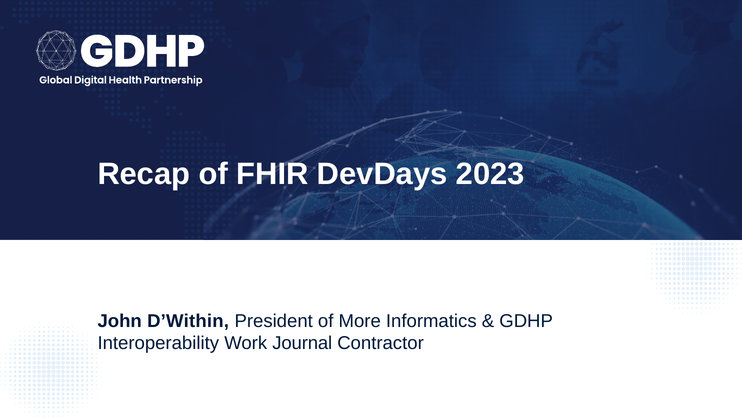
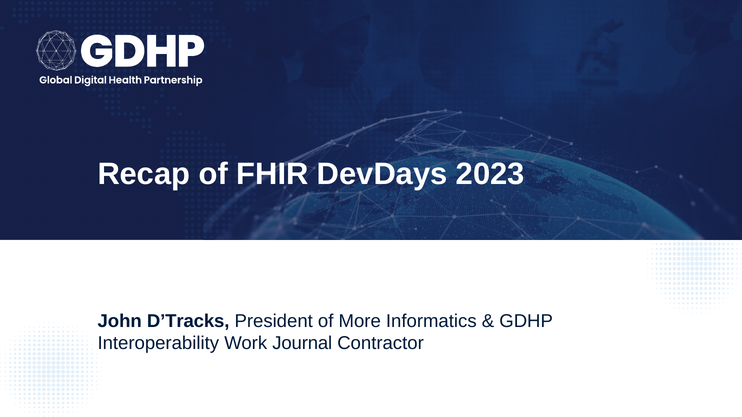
D’Within: D’Within -> D’Tracks
